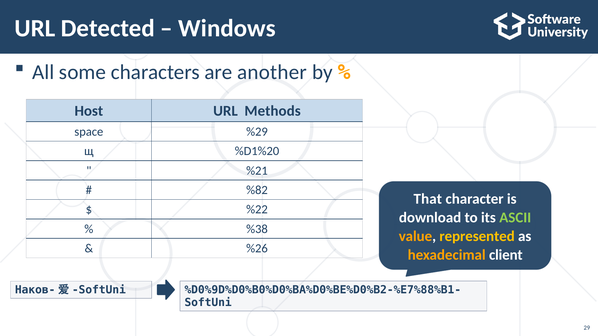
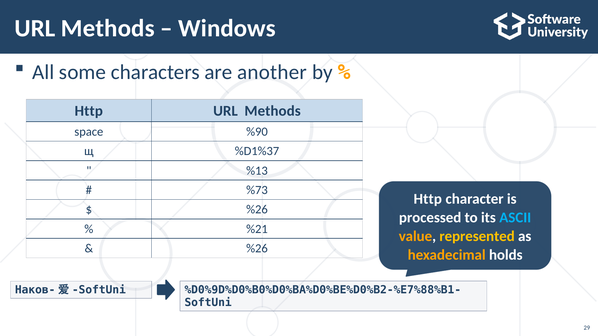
Detected at (108, 28): Detected -> Methods
Host at (89, 111): Host -> Http
%29: %29 -> %90
%D1%20: %D1%20 -> %D1%37
%21: %21 -> %13
%82: %82 -> %73
That at (428, 199): That -> Http
%22 at (257, 210): %22 -> %26
download: download -> processed
ASCII colour: light green -> light blue
%38: %38 -> %21
client: client -> holds
